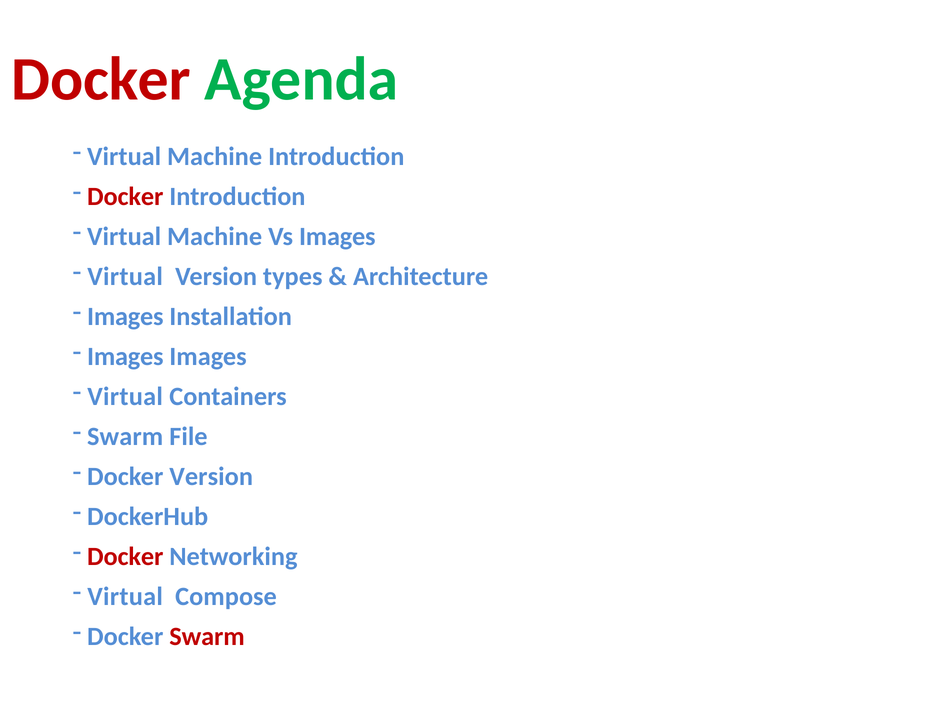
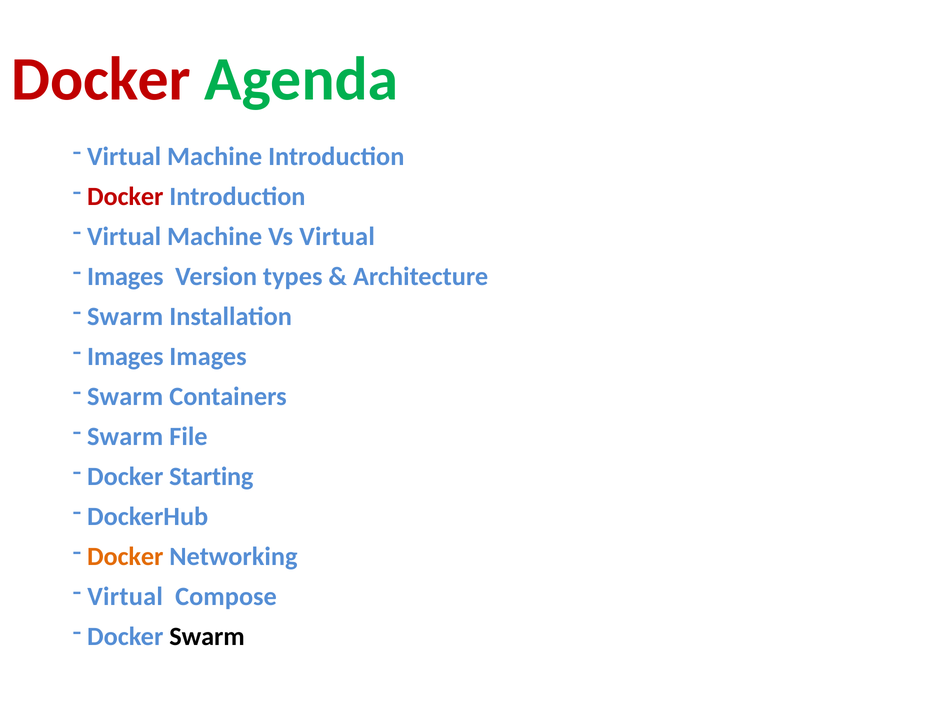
Vs Images: Images -> Virtual
Virtual at (125, 277): Virtual -> Images
Images at (125, 317): Images -> Swarm
Virtual at (125, 397): Virtual -> Swarm
Docker Version: Version -> Starting
Docker at (125, 557) colour: red -> orange
Swarm at (207, 637) colour: red -> black
